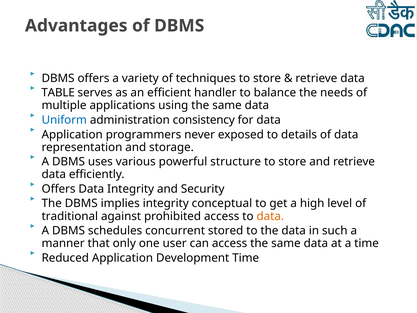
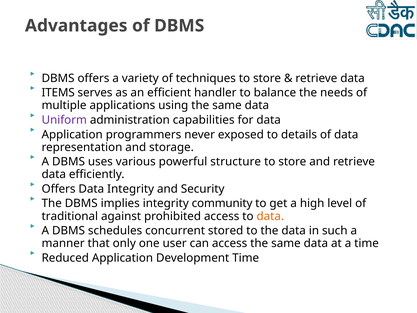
TABLE: TABLE -> ITEMS
Uniform colour: blue -> purple
consistency: consistency -> capabilities
conceptual: conceptual -> community
